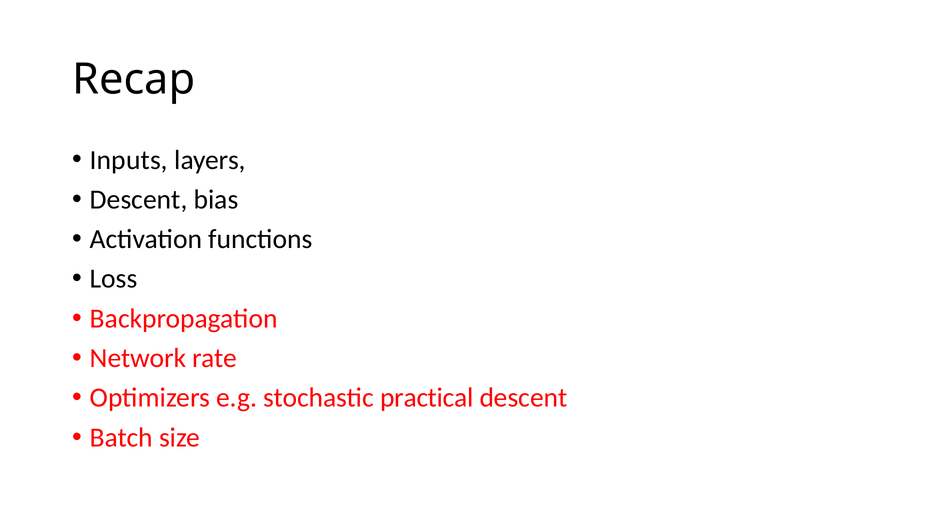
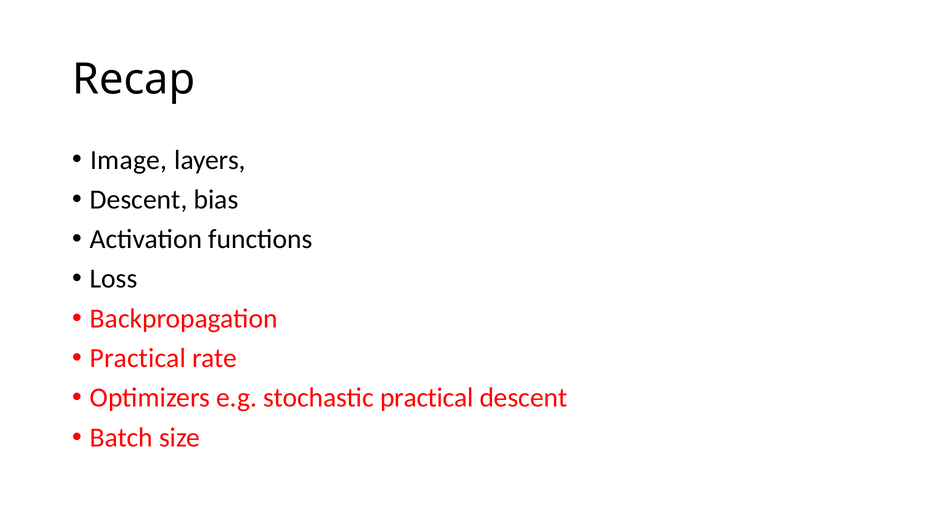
Inputs: Inputs -> Image
Network at (138, 358): Network -> Practical
